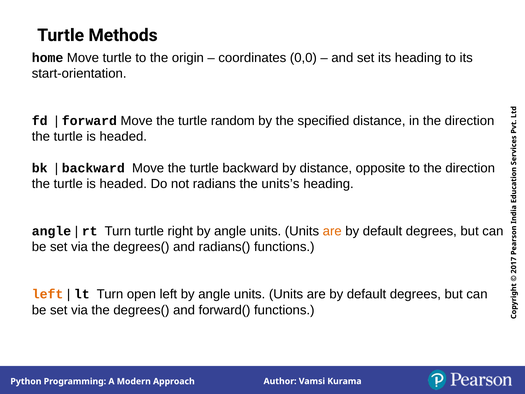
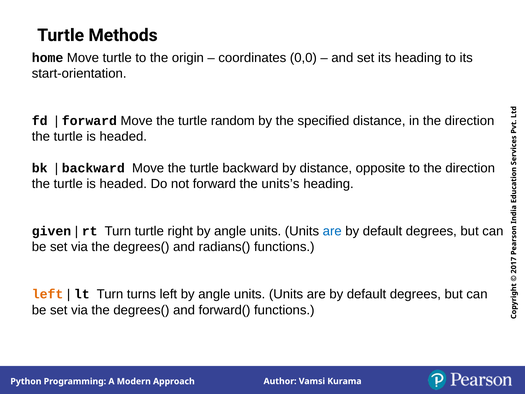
not radians: radians -> forward
angle at (51, 231): angle -> given
are at (332, 231) colour: orange -> blue
open: open -> turns
